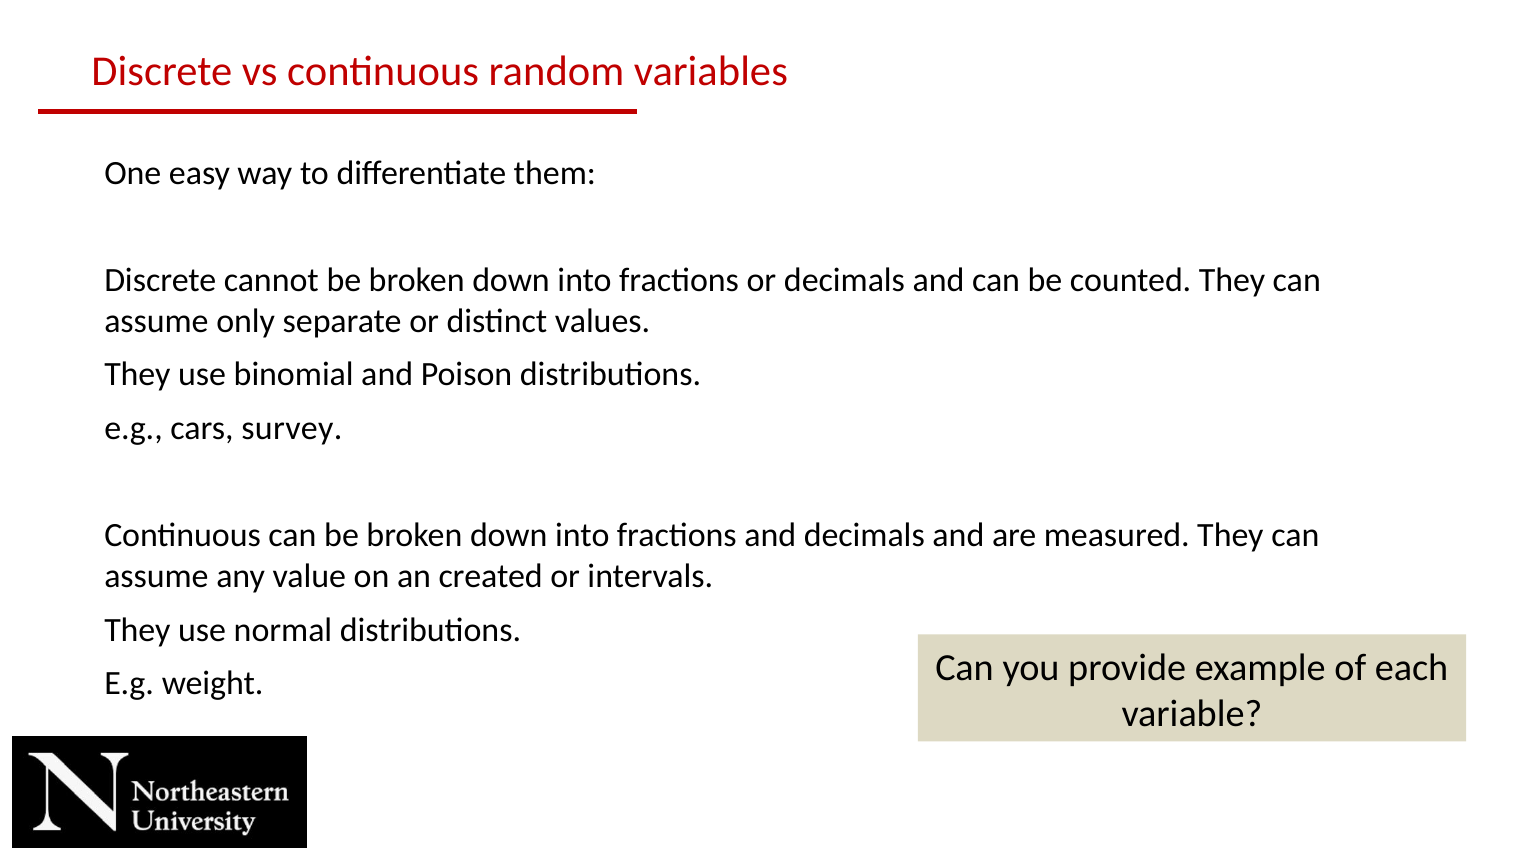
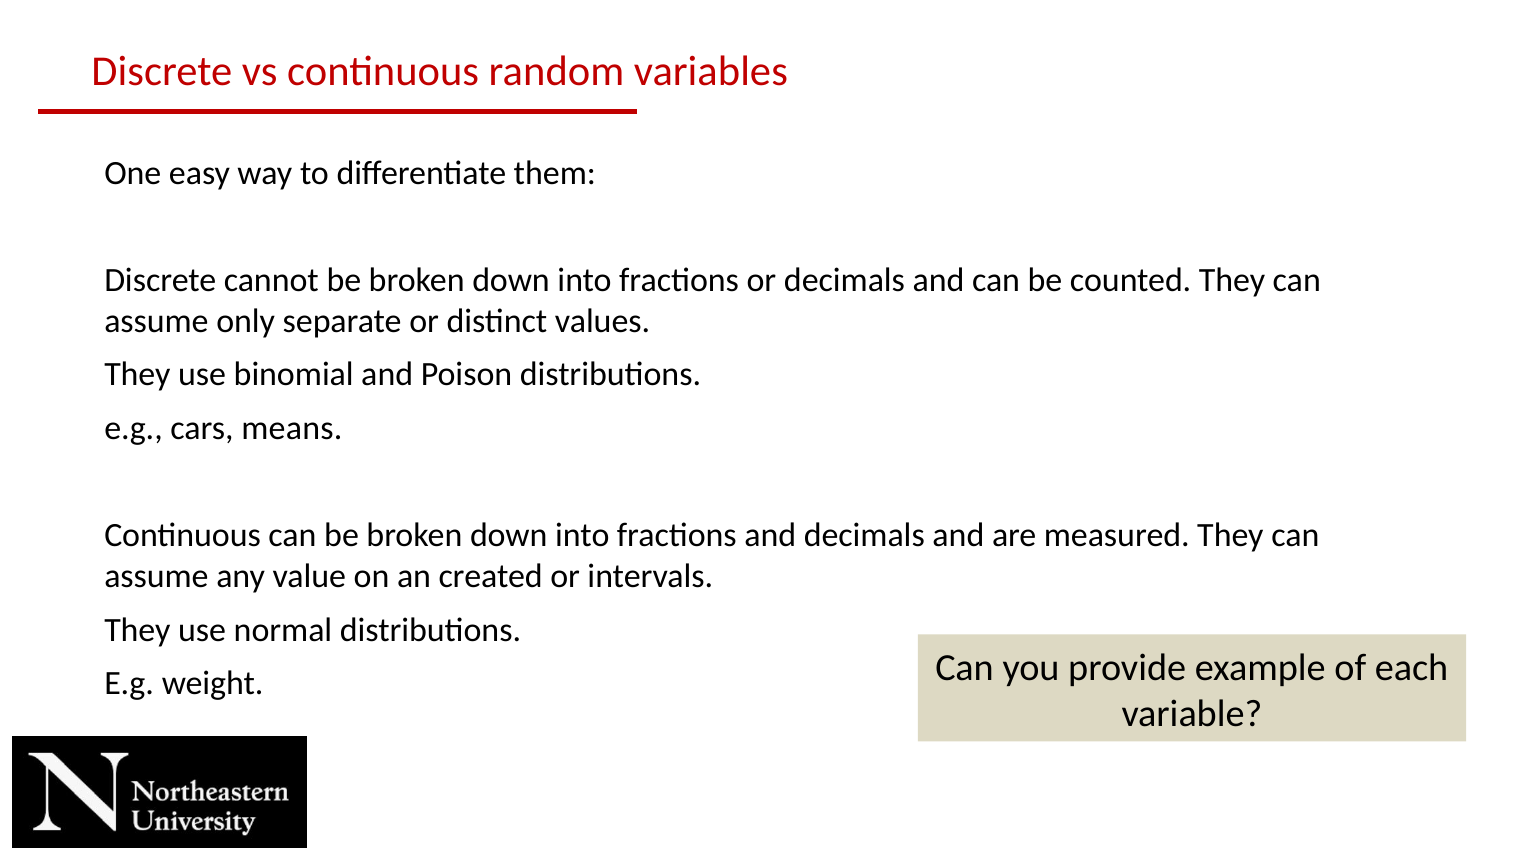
survey: survey -> means
